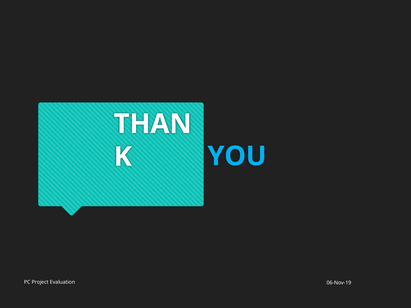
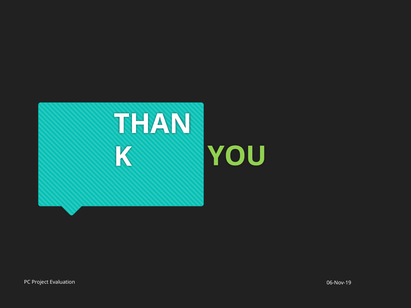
YOU colour: light blue -> light green
